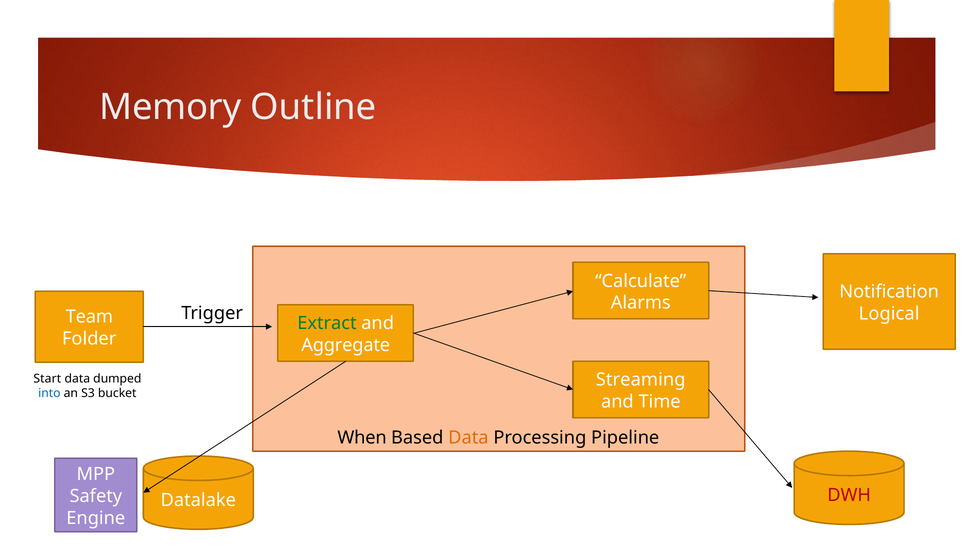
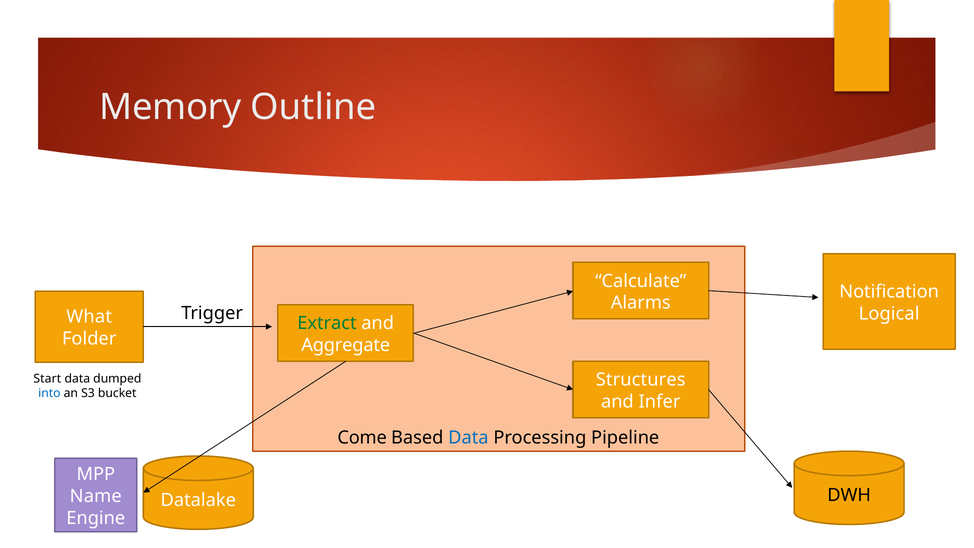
Team: Team -> What
Streaming: Streaming -> Structures
Time: Time -> Infer
When: When -> Come
Data at (468, 438) colour: orange -> blue
DWH colour: red -> black
Safety: Safety -> Name
